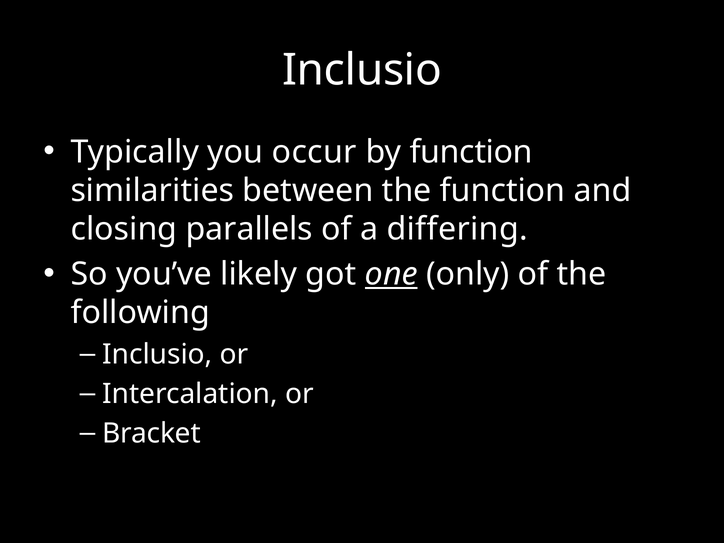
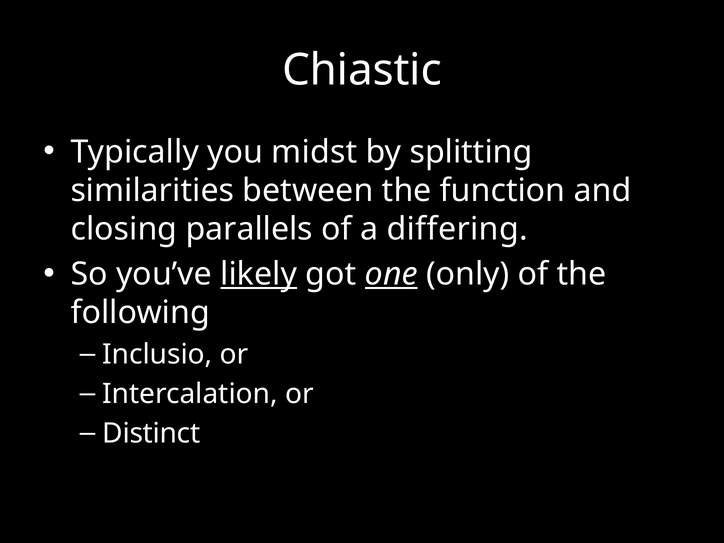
Inclusio at (362, 70): Inclusio -> Chiastic
occur: occur -> midst
by function: function -> splitting
likely underline: none -> present
Bracket: Bracket -> Distinct
